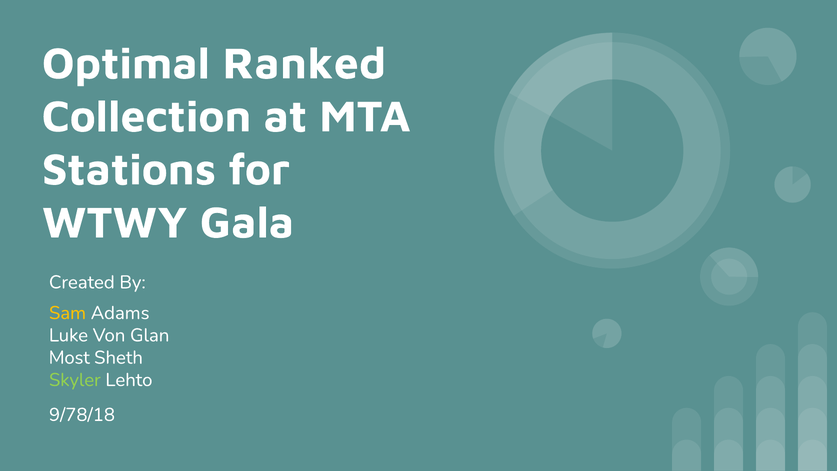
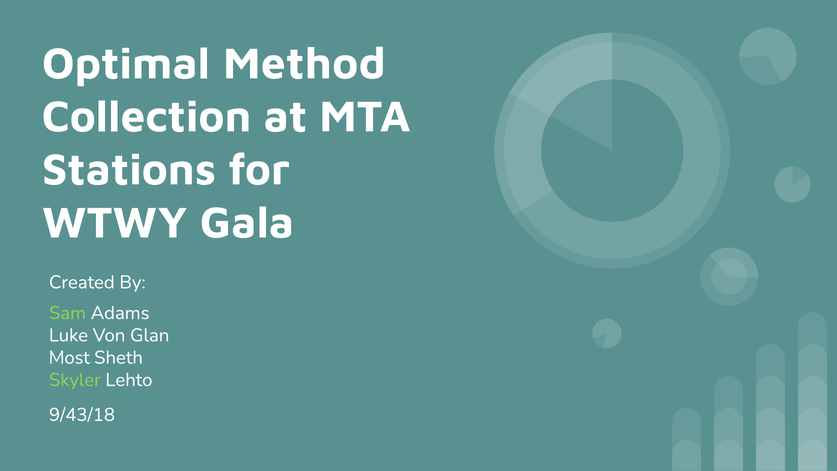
Ranked: Ranked -> Method
Sam colour: yellow -> light green
9/78/18: 9/78/18 -> 9/43/18
